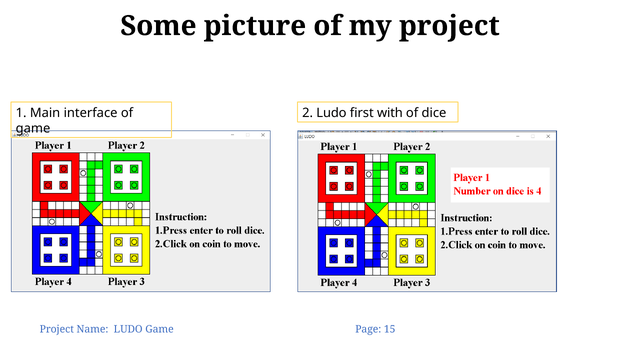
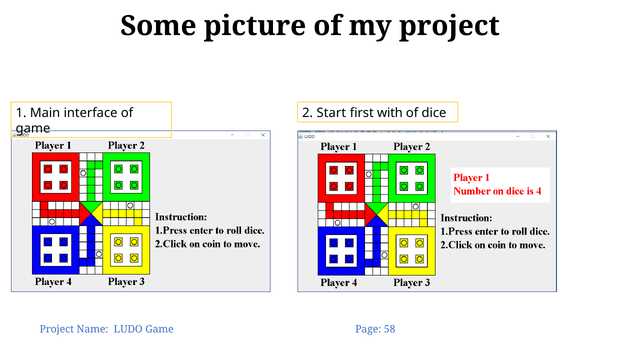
2 Ludo: Ludo -> Start
15: 15 -> 58
